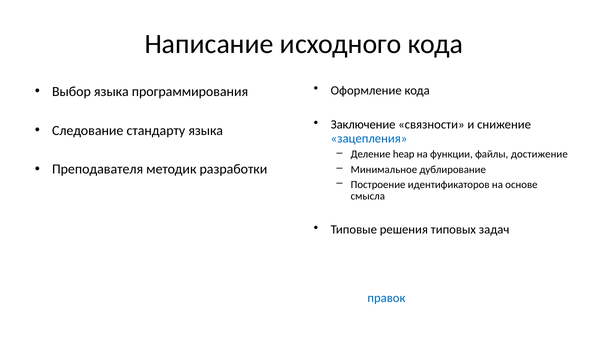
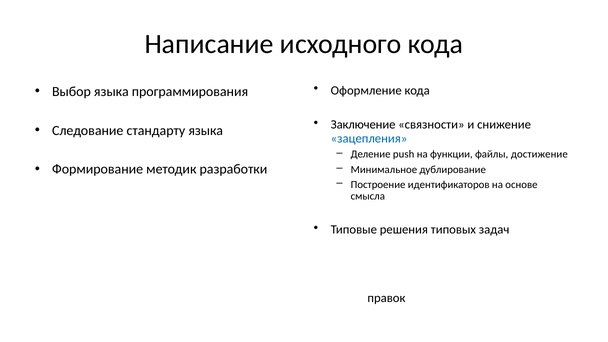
heap: heap -> push
Преподавателя: Преподавателя -> Формирование
правок colour: blue -> black
